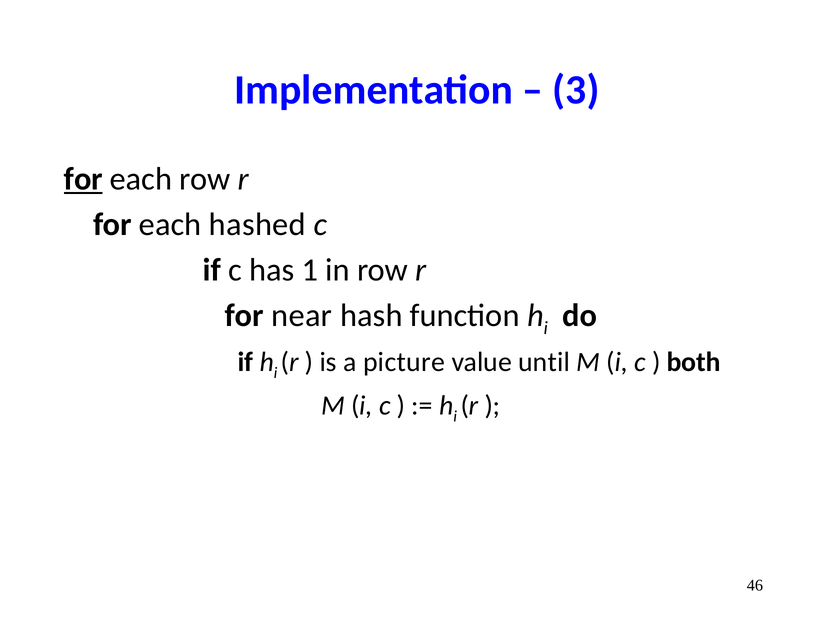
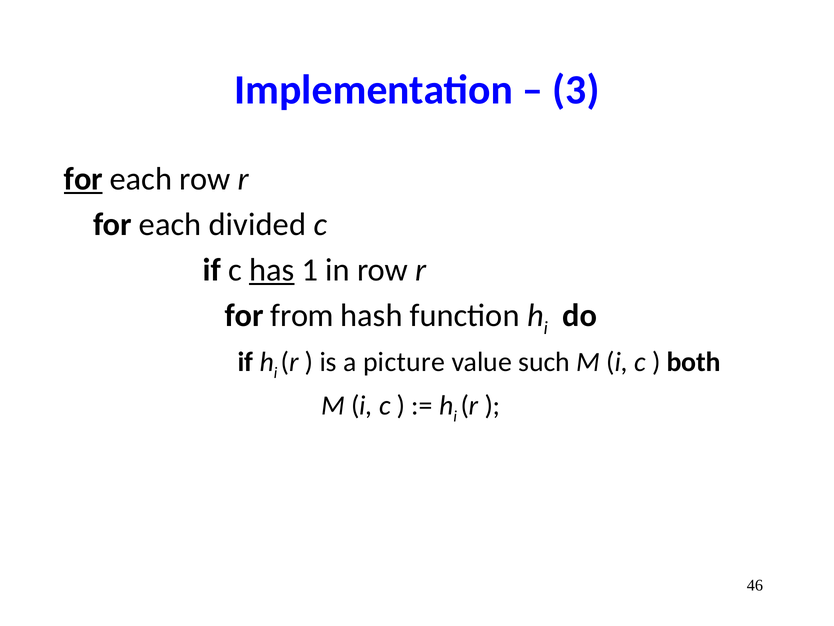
hashed: hashed -> divided
has underline: none -> present
near: near -> from
until: until -> such
